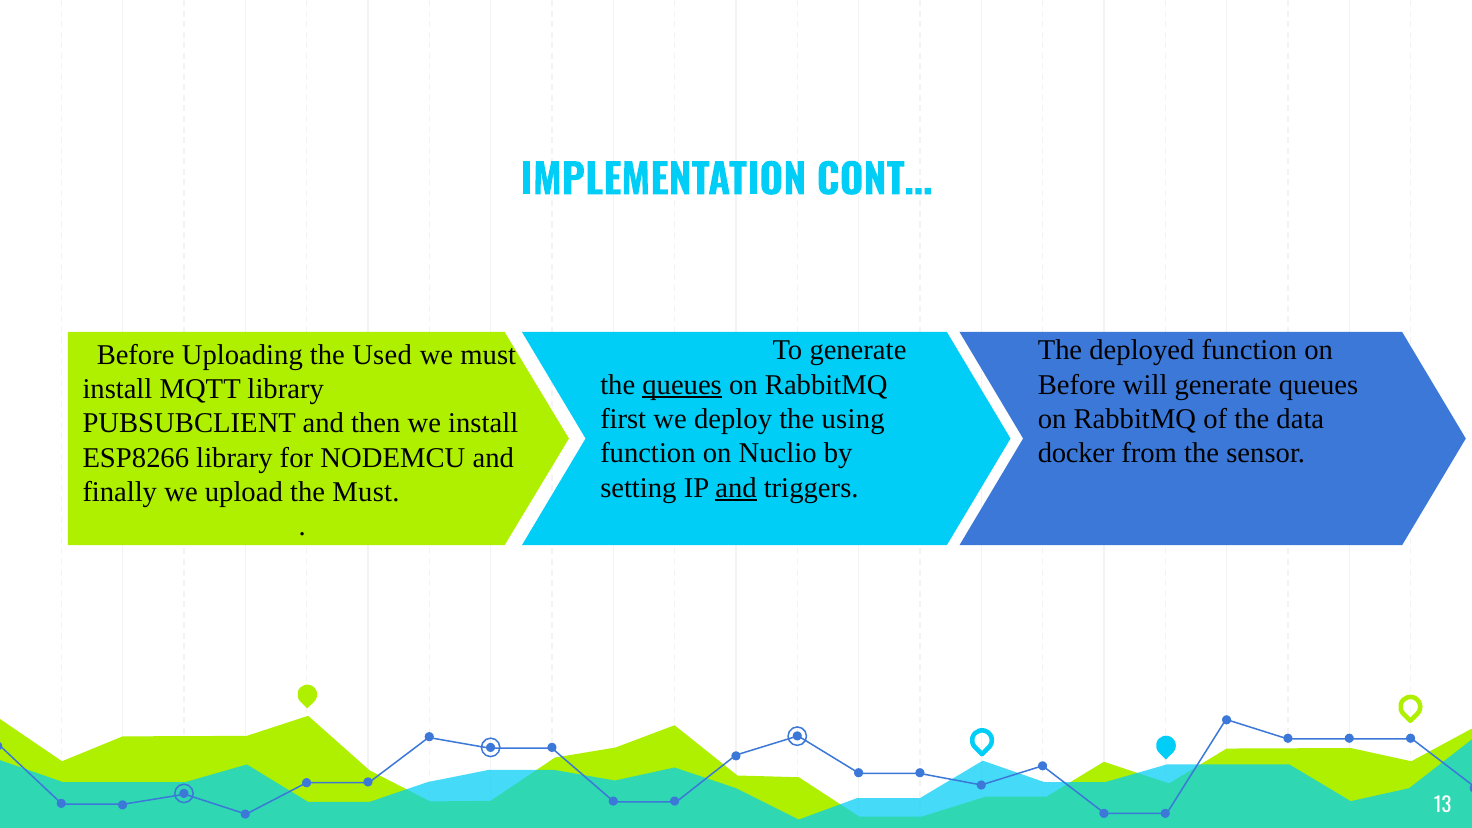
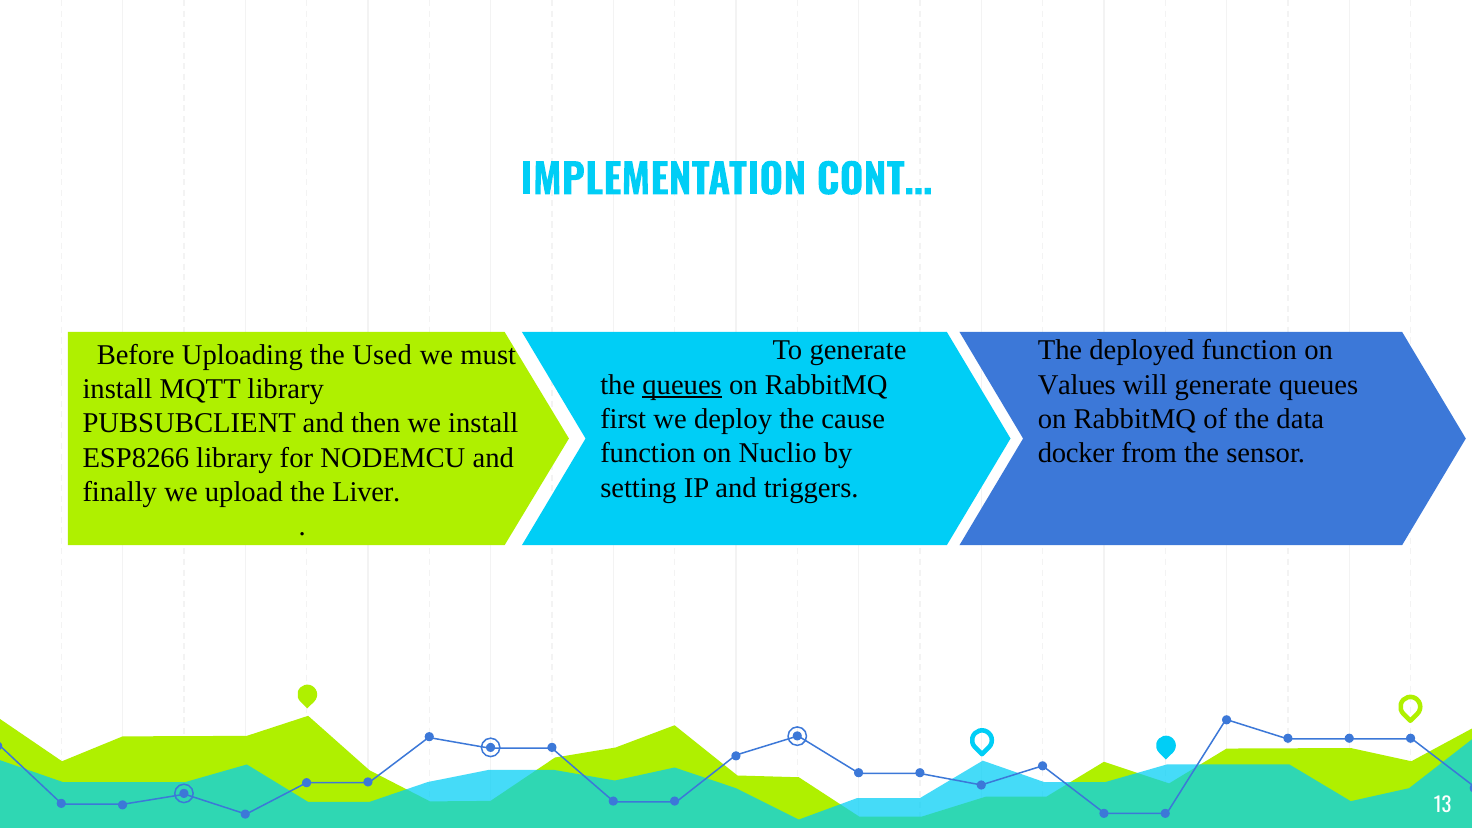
Before at (1077, 385): Before -> Values
using: using -> cause
and at (736, 488) underline: present -> none
the Must: Must -> Liver
